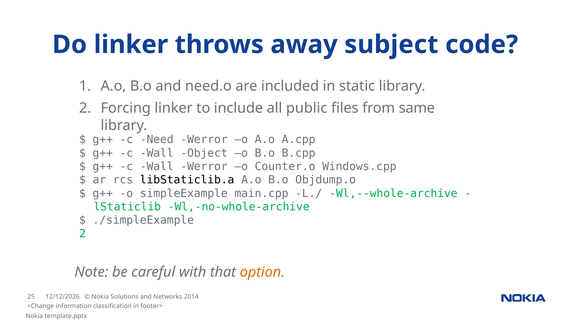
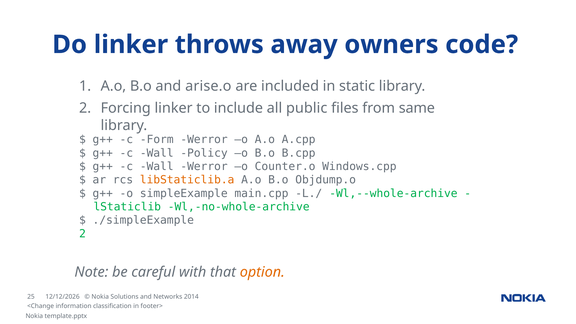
subject: subject -> owners
need.o: need.o -> arise.o
Need: Need -> Form
Object: Object -> Policy
libStaticlib.a colour: black -> orange
